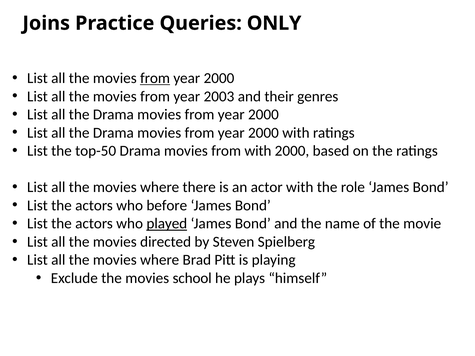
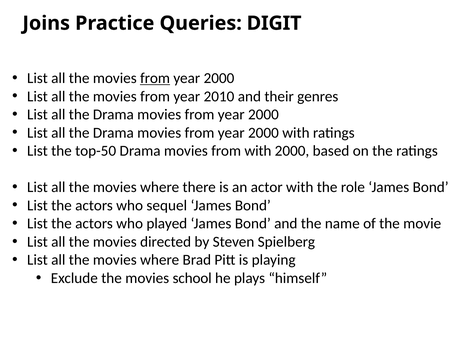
ONLY: ONLY -> DIGIT
2003: 2003 -> 2010
before: before -> sequel
played underline: present -> none
